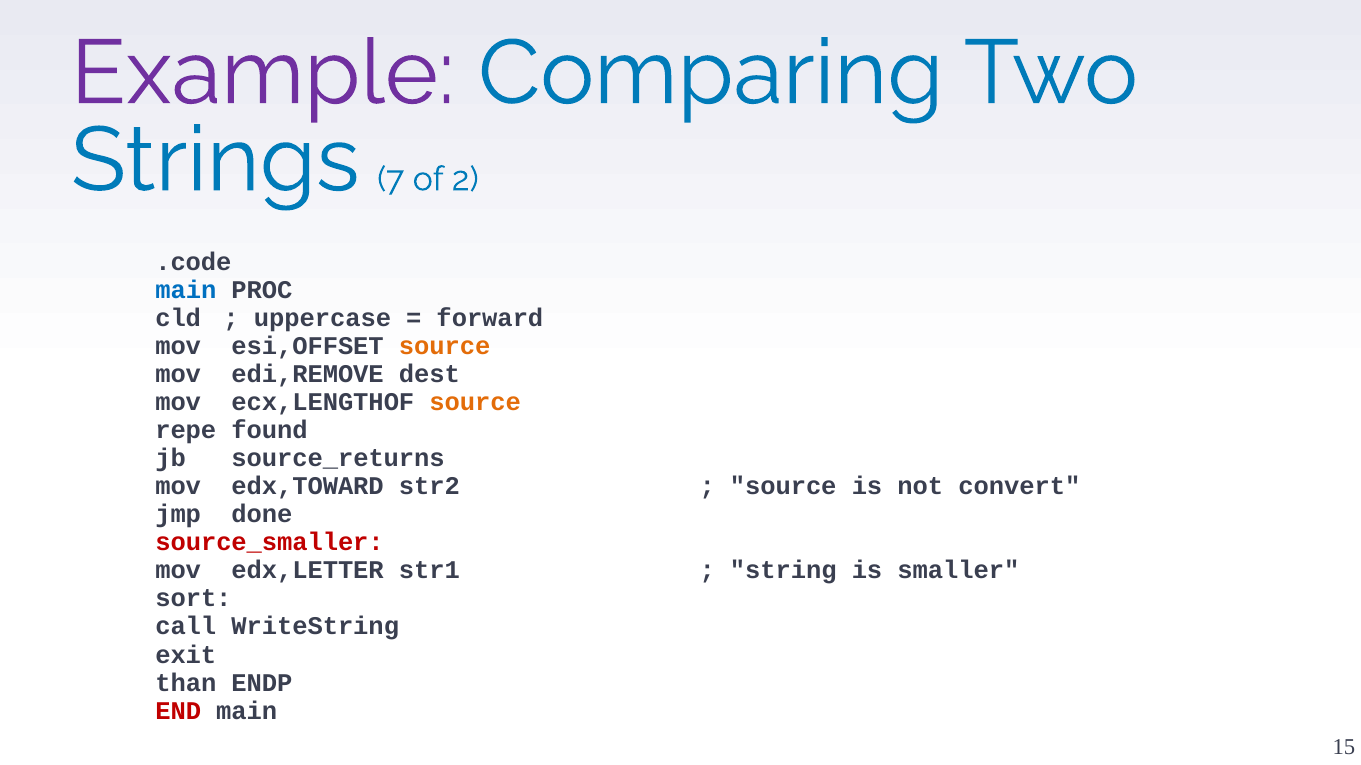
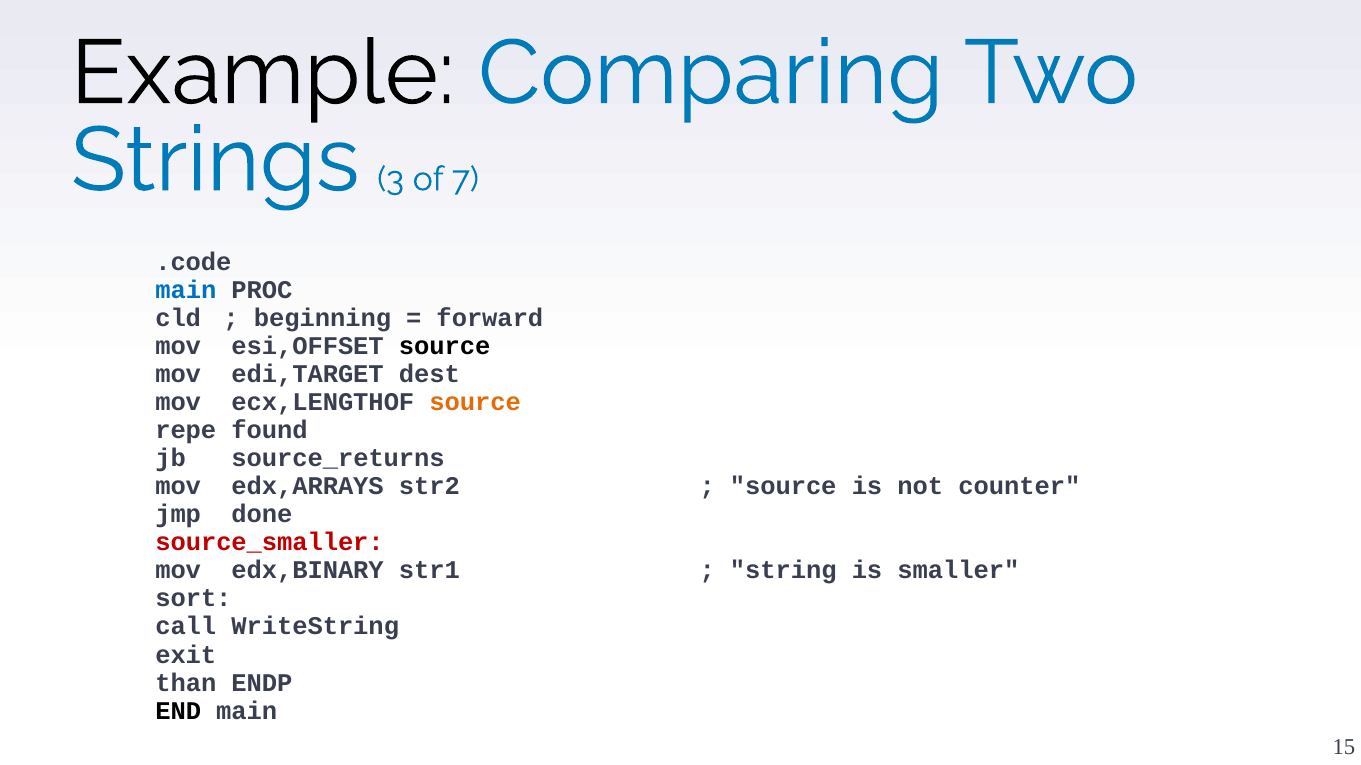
Example colour: purple -> black
7: 7 -> 3
2: 2 -> 7
uppercase: uppercase -> beginning
source at (445, 346) colour: orange -> black
edi,REMOVE: edi,REMOVE -> edi,TARGET
edx,TOWARD: edx,TOWARD -> edx,ARRAYS
convert: convert -> counter
edx,LETTER: edx,LETTER -> edx,BINARY
END colour: red -> black
